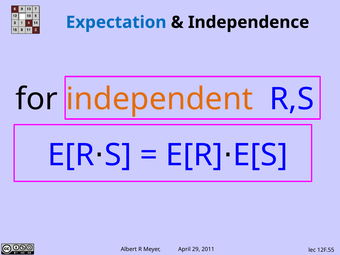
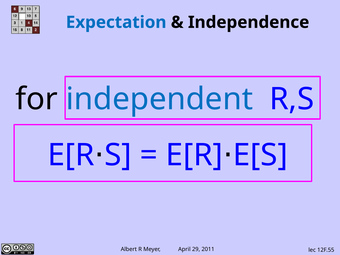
independent colour: orange -> blue
